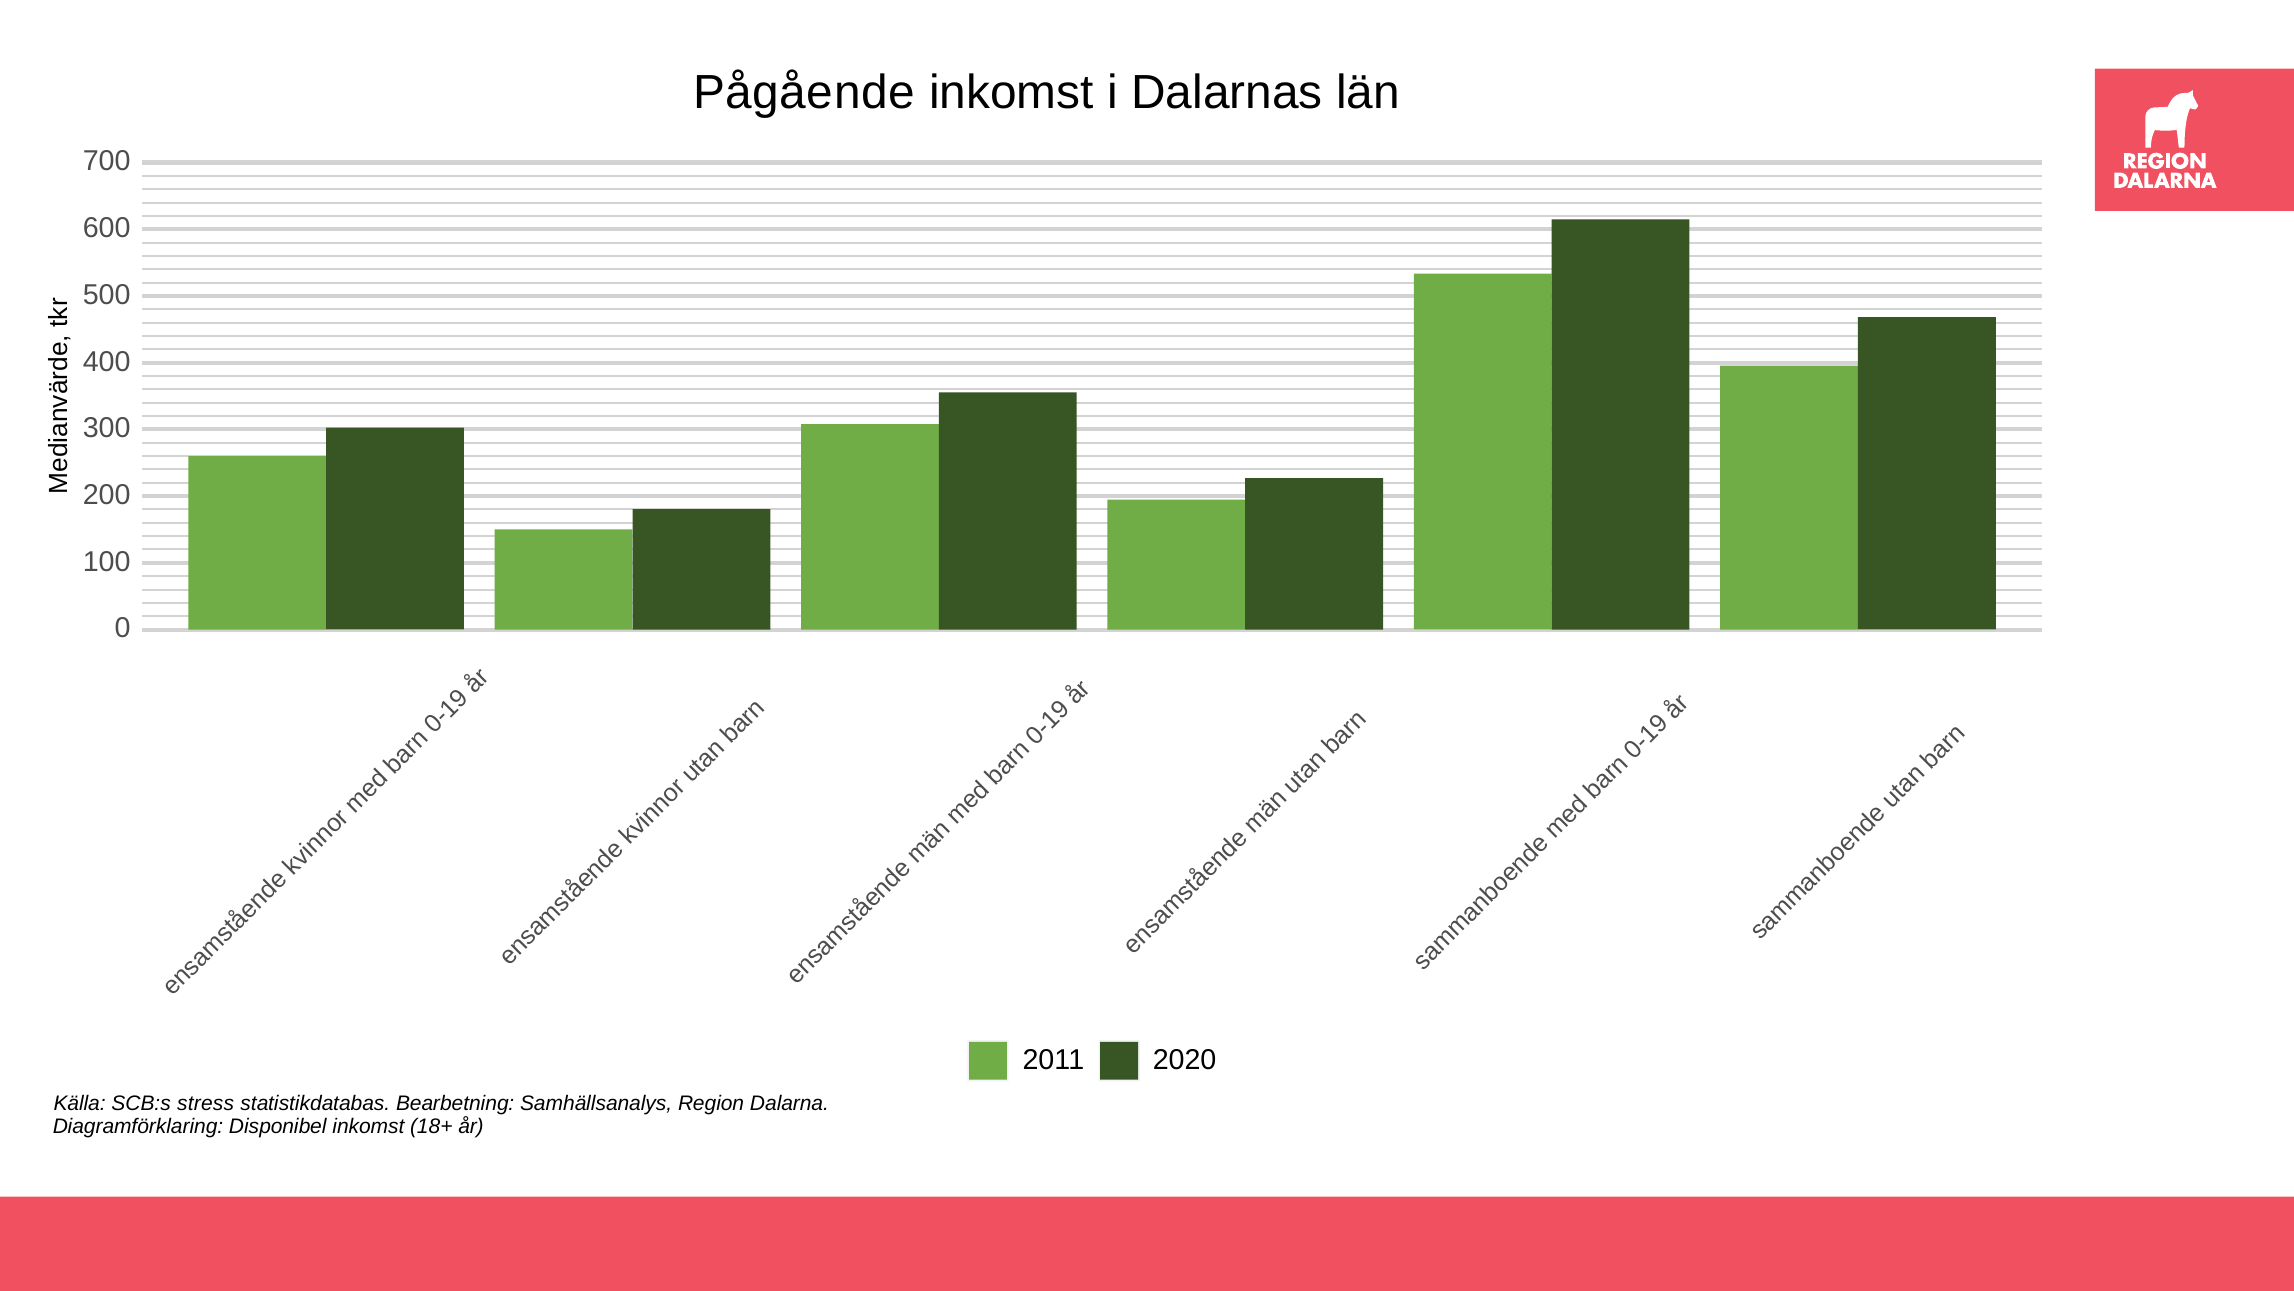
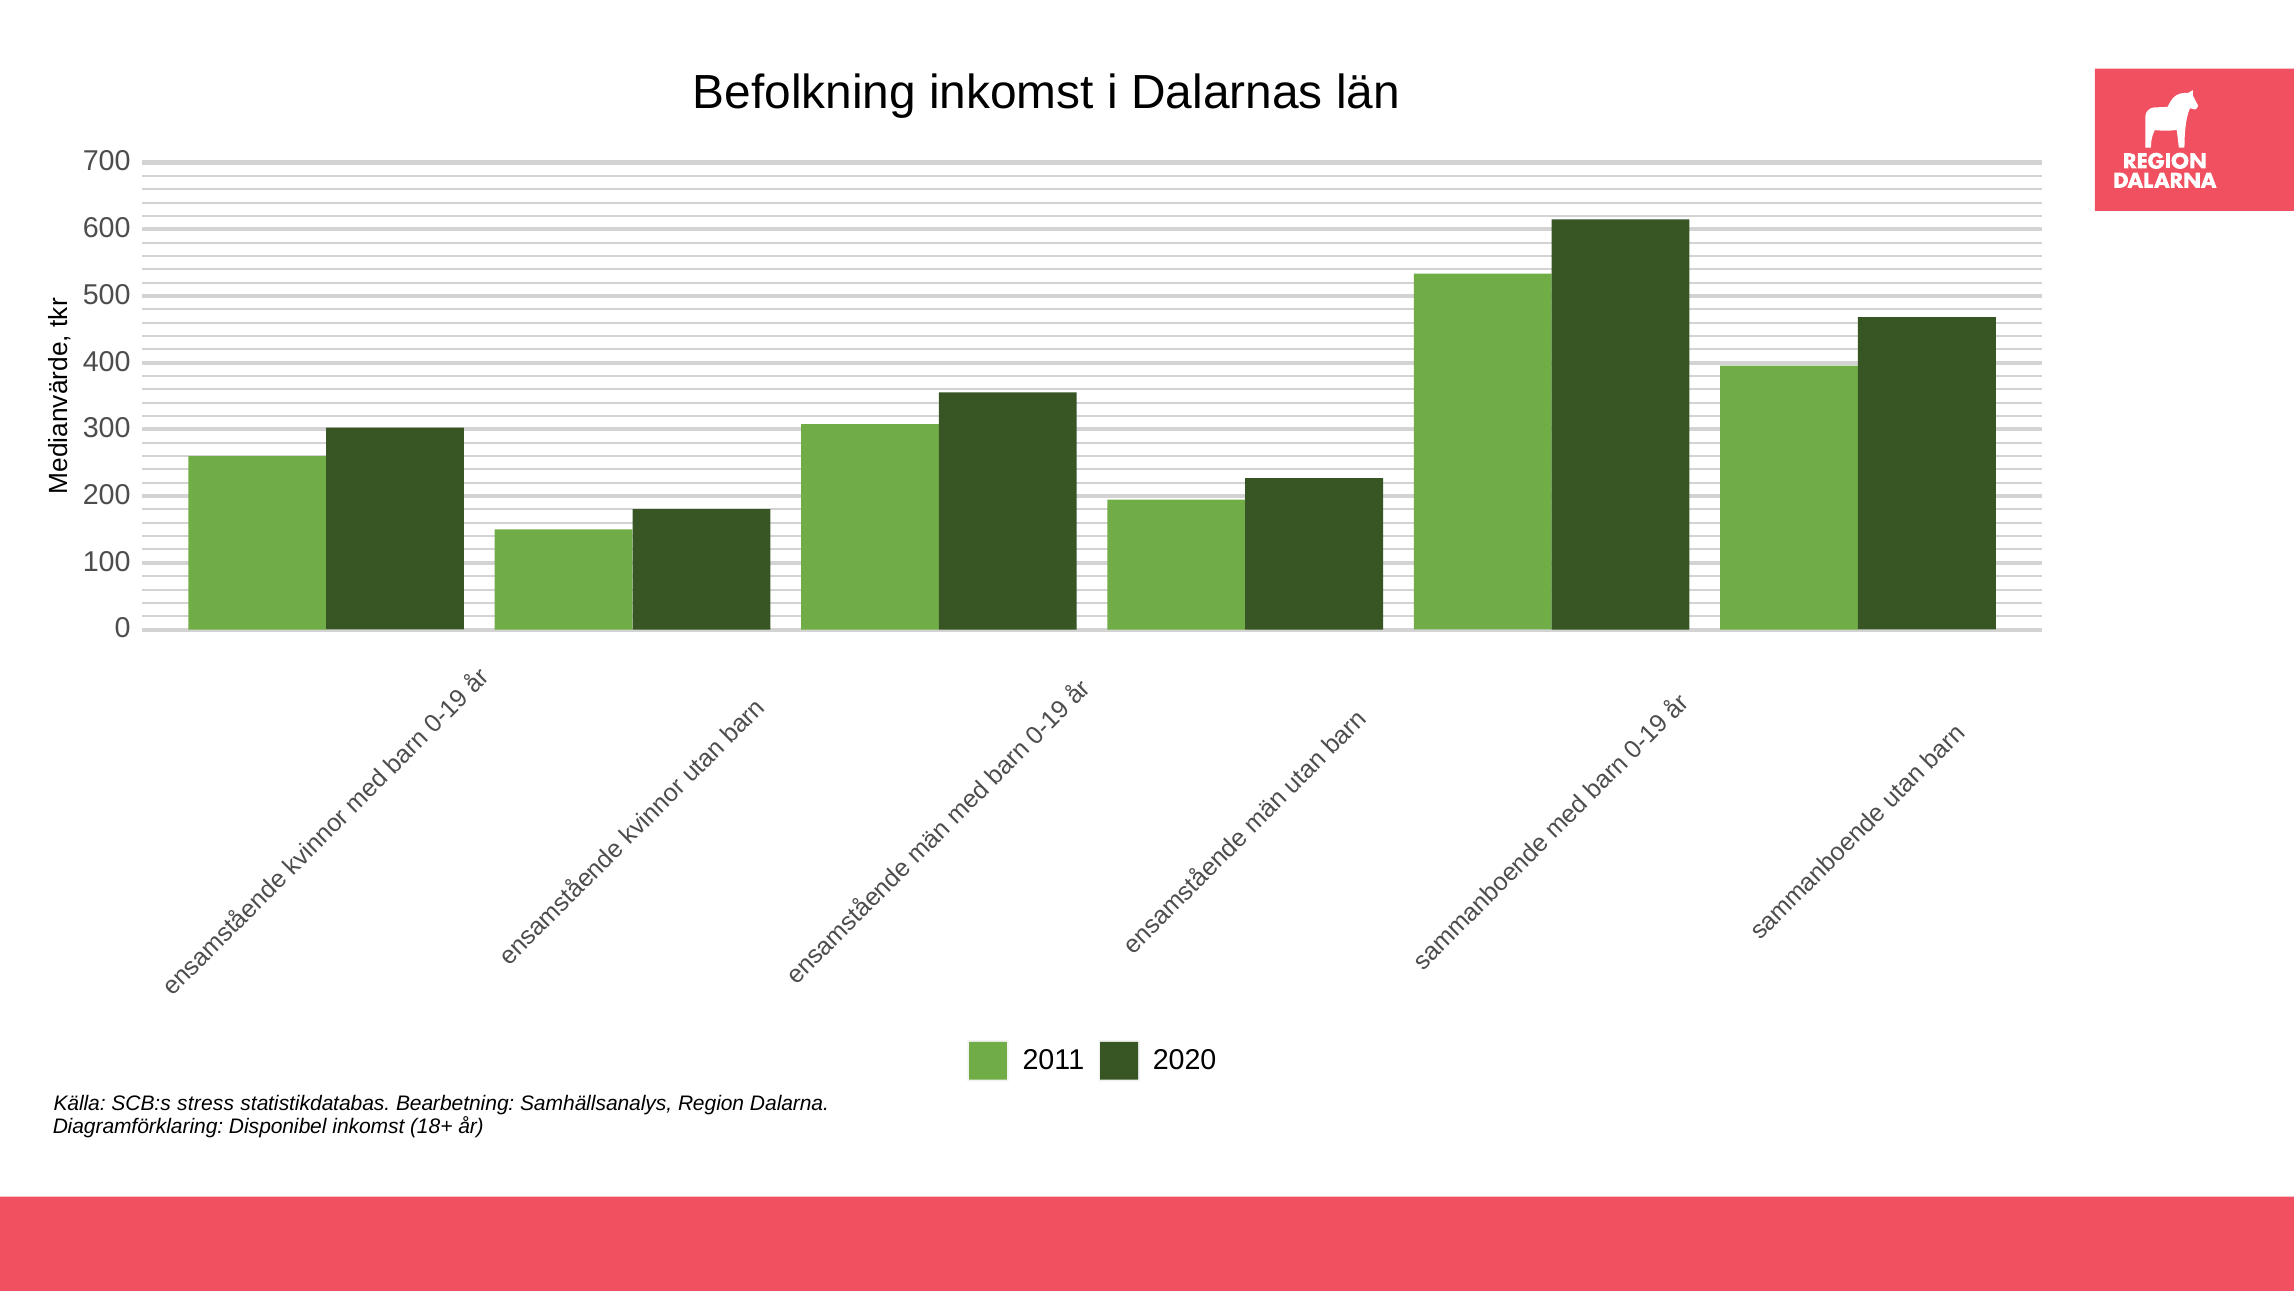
Pågående: Pågående -> Befolkning
